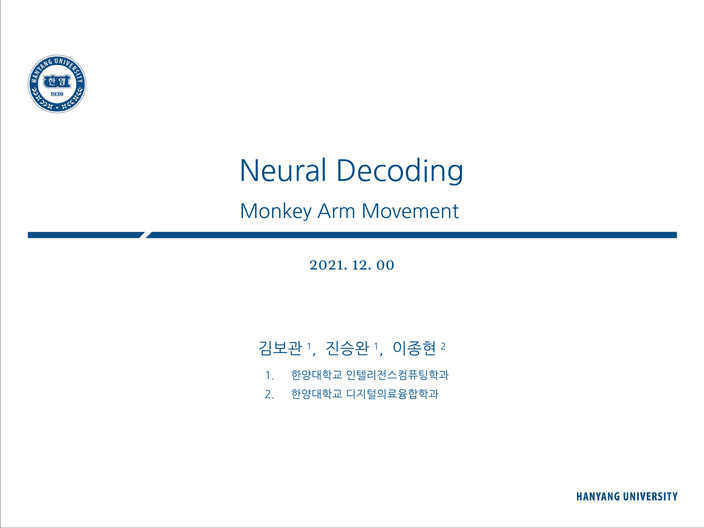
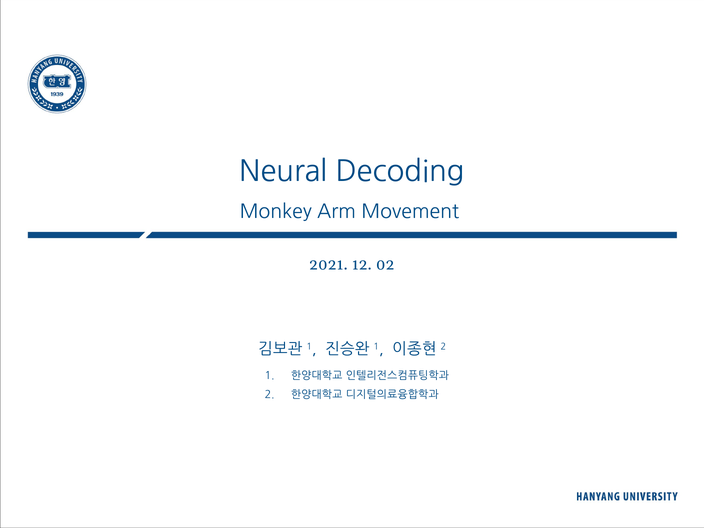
00: 00 -> 02
